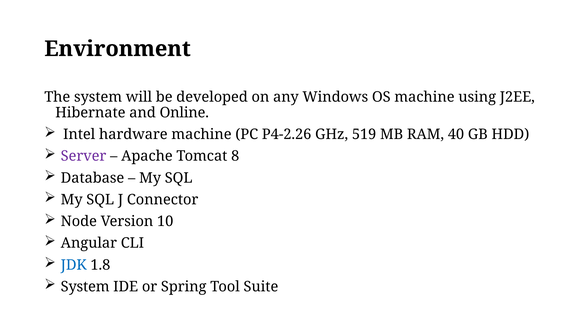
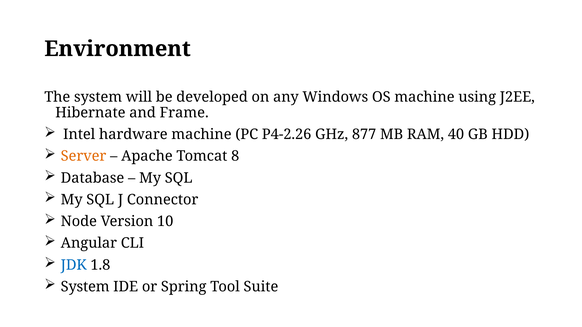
Online: Online -> Frame
519: 519 -> 877
Server colour: purple -> orange
